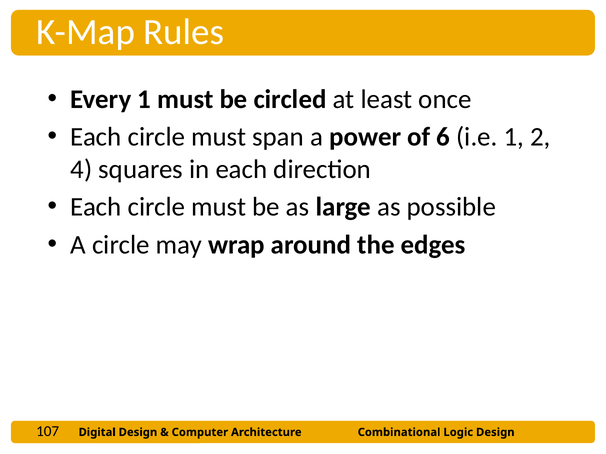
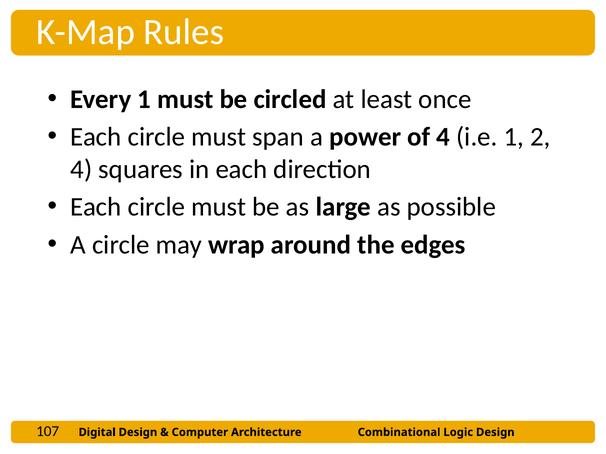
of 6: 6 -> 4
